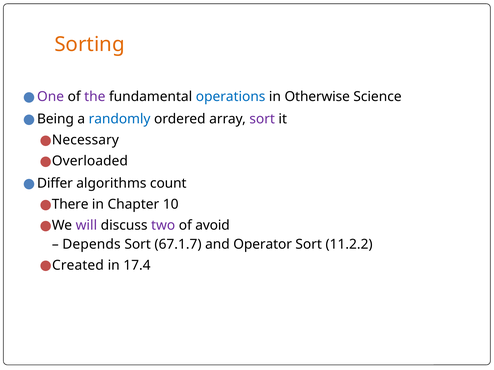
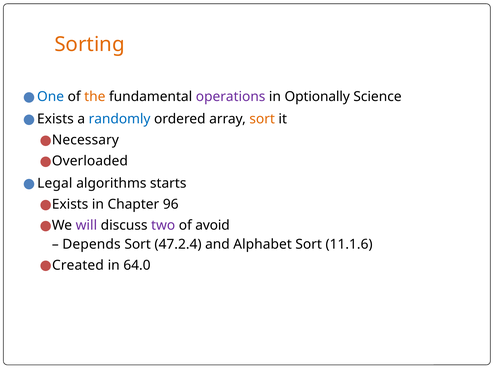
One colour: purple -> blue
the colour: purple -> orange
operations colour: blue -> purple
Otherwise: Otherwise -> Optionally
Being at (55, 119): Being -> Exists
sort at (262, 119) colour: purple -> orange
Differ: Differ -> Legal
count: count -> starts
There at (70, 205): There -> Exists
10: 10 -> 96
67.1.7: 67.1.7 -> 47.2.4
Operator: Operator -> Alphabet
11.2.2: 11.2.2 -> 11.1.6
17.4: 17.4 -> 64.0
